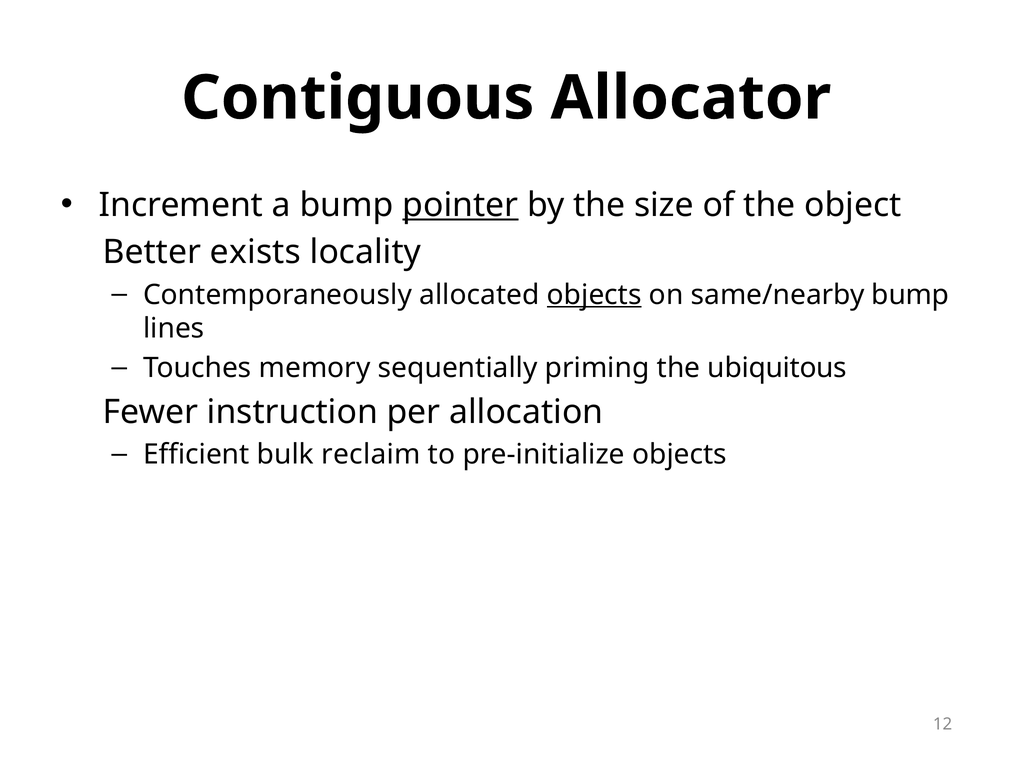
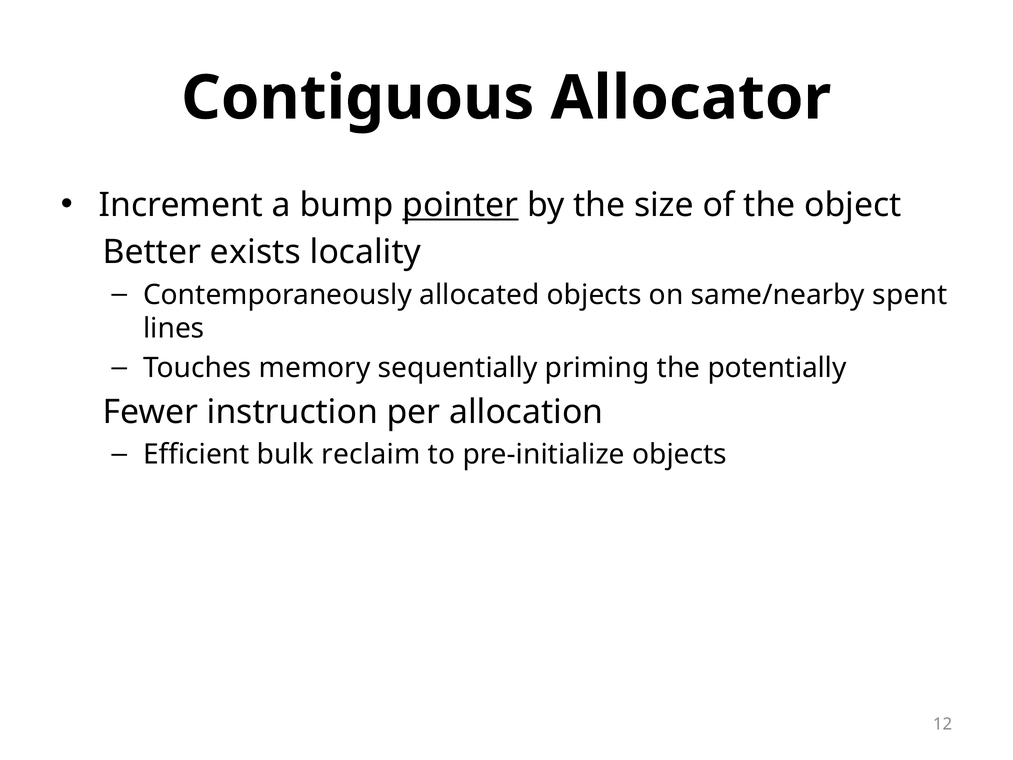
objects at (594, 295) underline: present -> none
same/nearby bump: bump -> spent
ubiquitous: ubiquitous -> potentially
